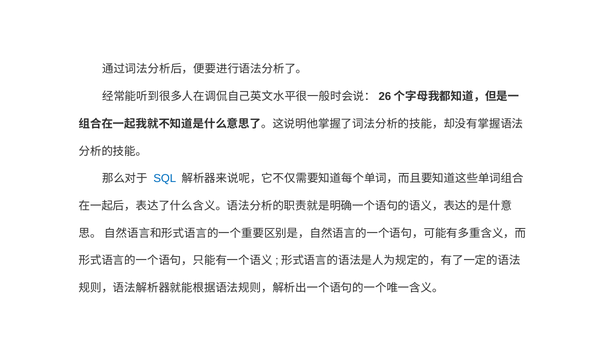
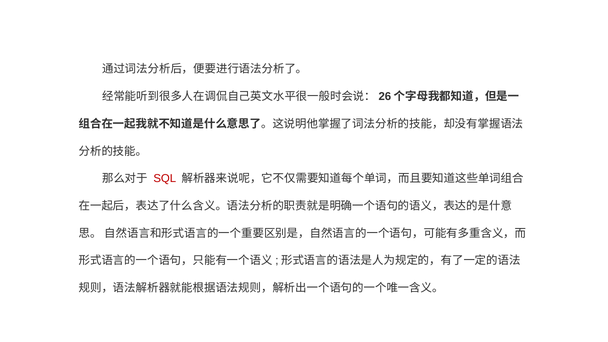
SQL colour: blue -> red
